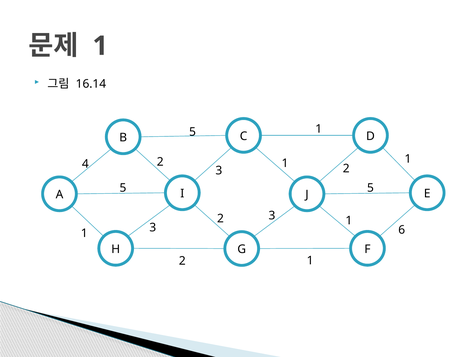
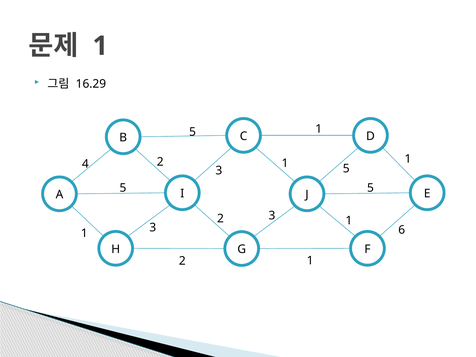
16.14: 16.14 -> 16.29
2 at (346, 169): 2 -> 5
